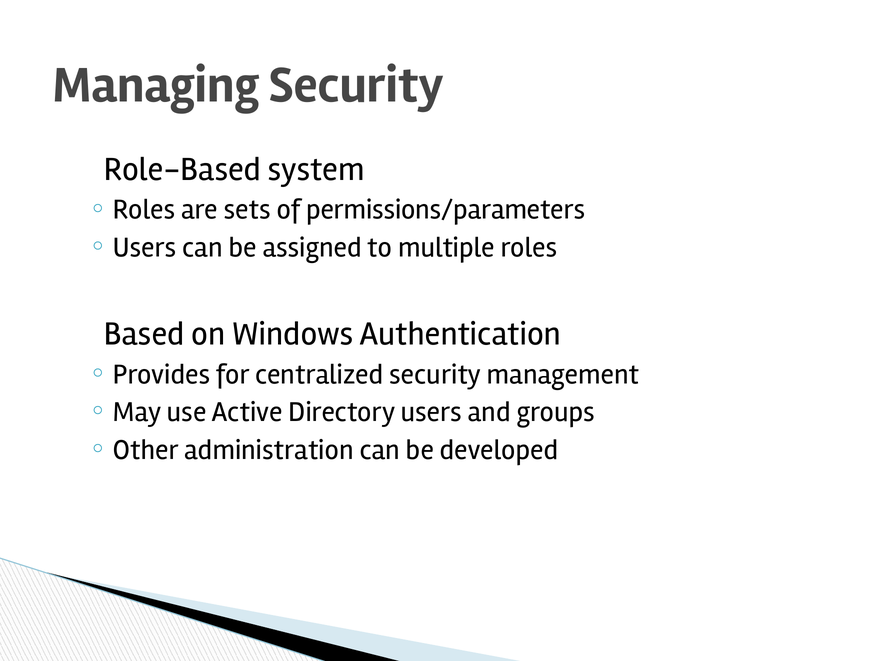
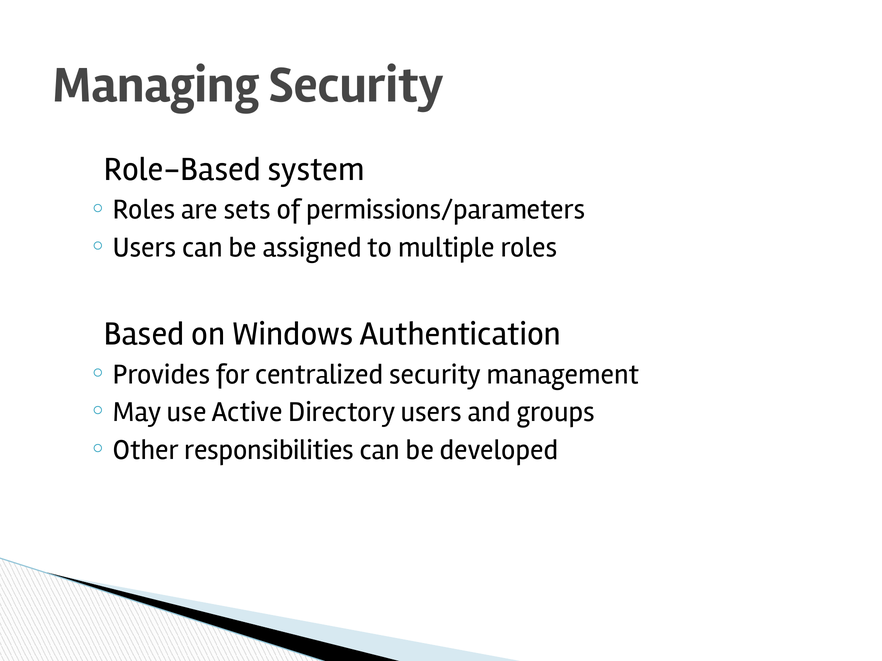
administration: administration -> responsibilities
